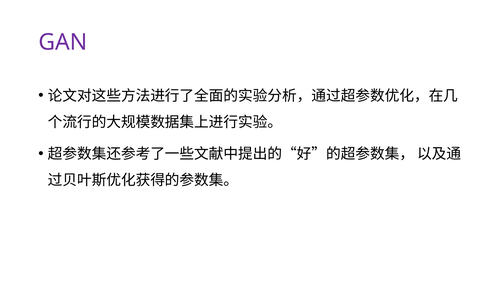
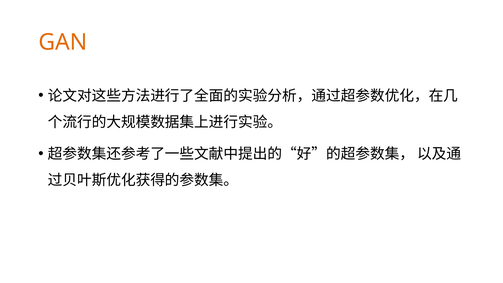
GAN colour: purple -> orange
